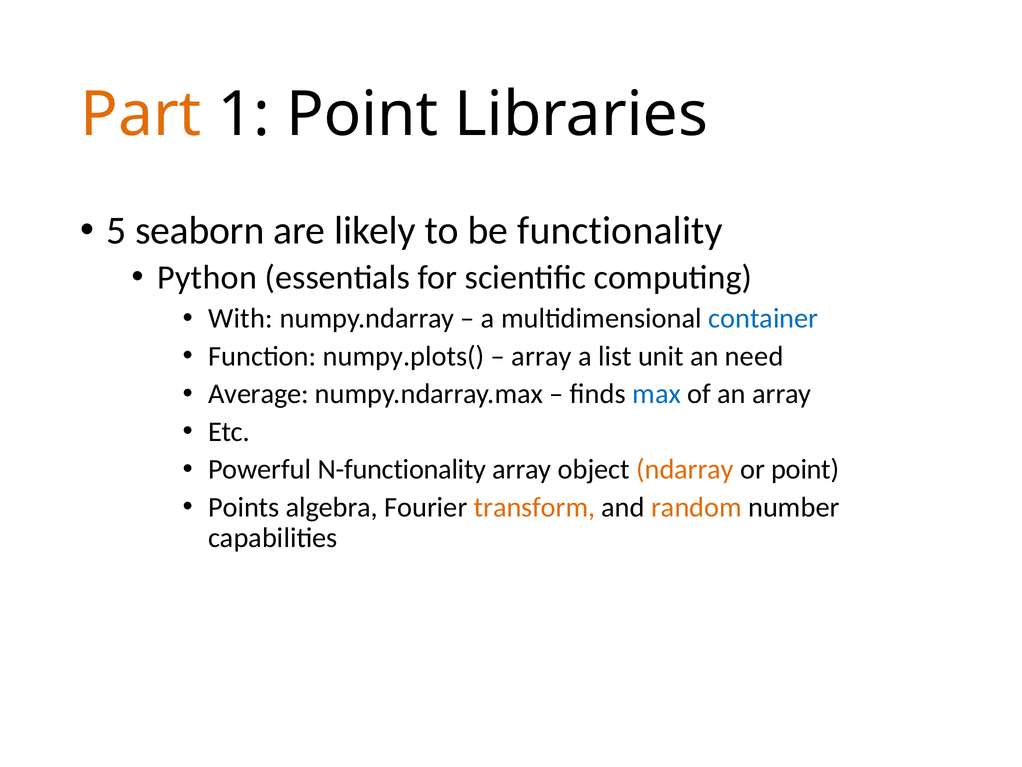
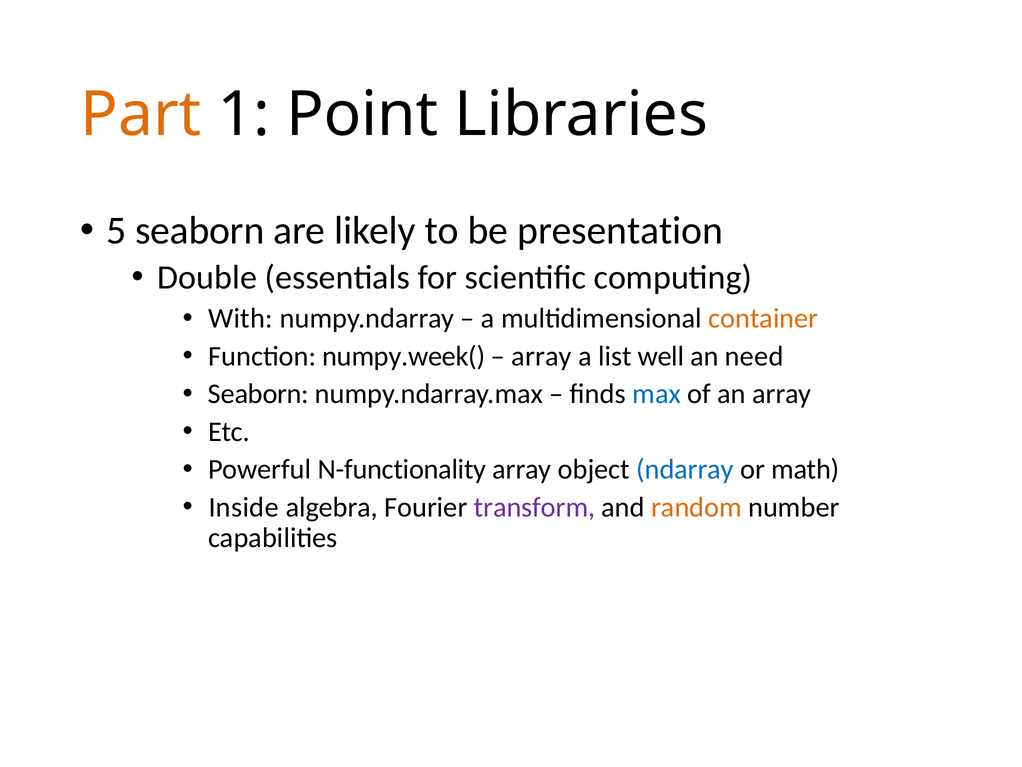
functionality: functionality -> presentation
Python: Python -> Double
container colour: blue -> orange
numpy.plots(: numpy.plots( -> numpy.week(
unit: unit -> well
Average at (258, 394): Average -> Seaborn
ndarray colour: orange -> blue
or point: point -> math
Points: Points -> Inside
transform colour: orange -> purple
